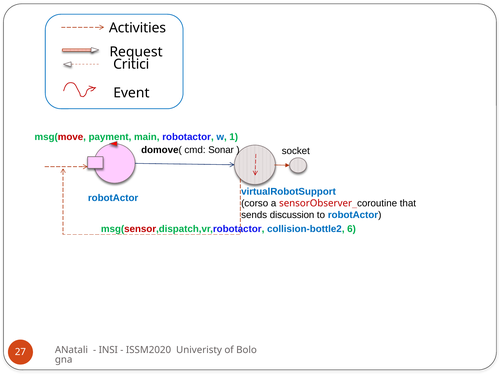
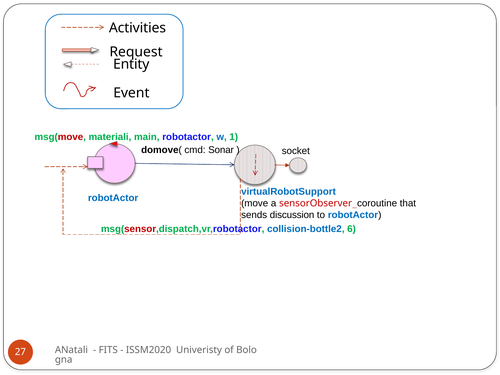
Critici: Critici -> Entity
payment: payment -> materiali
corso: corso -> move
INSI: INSI -> FITS
